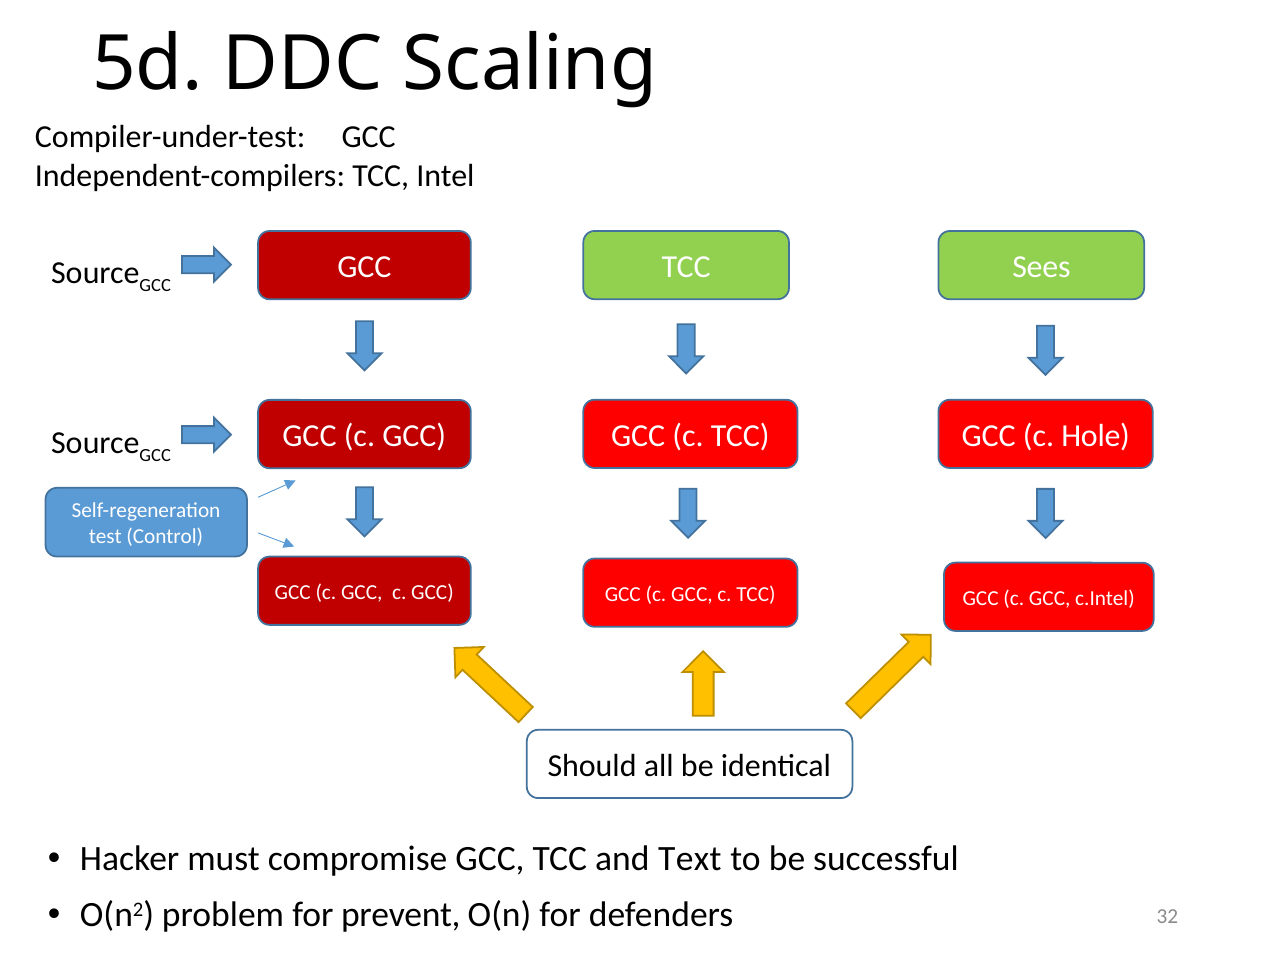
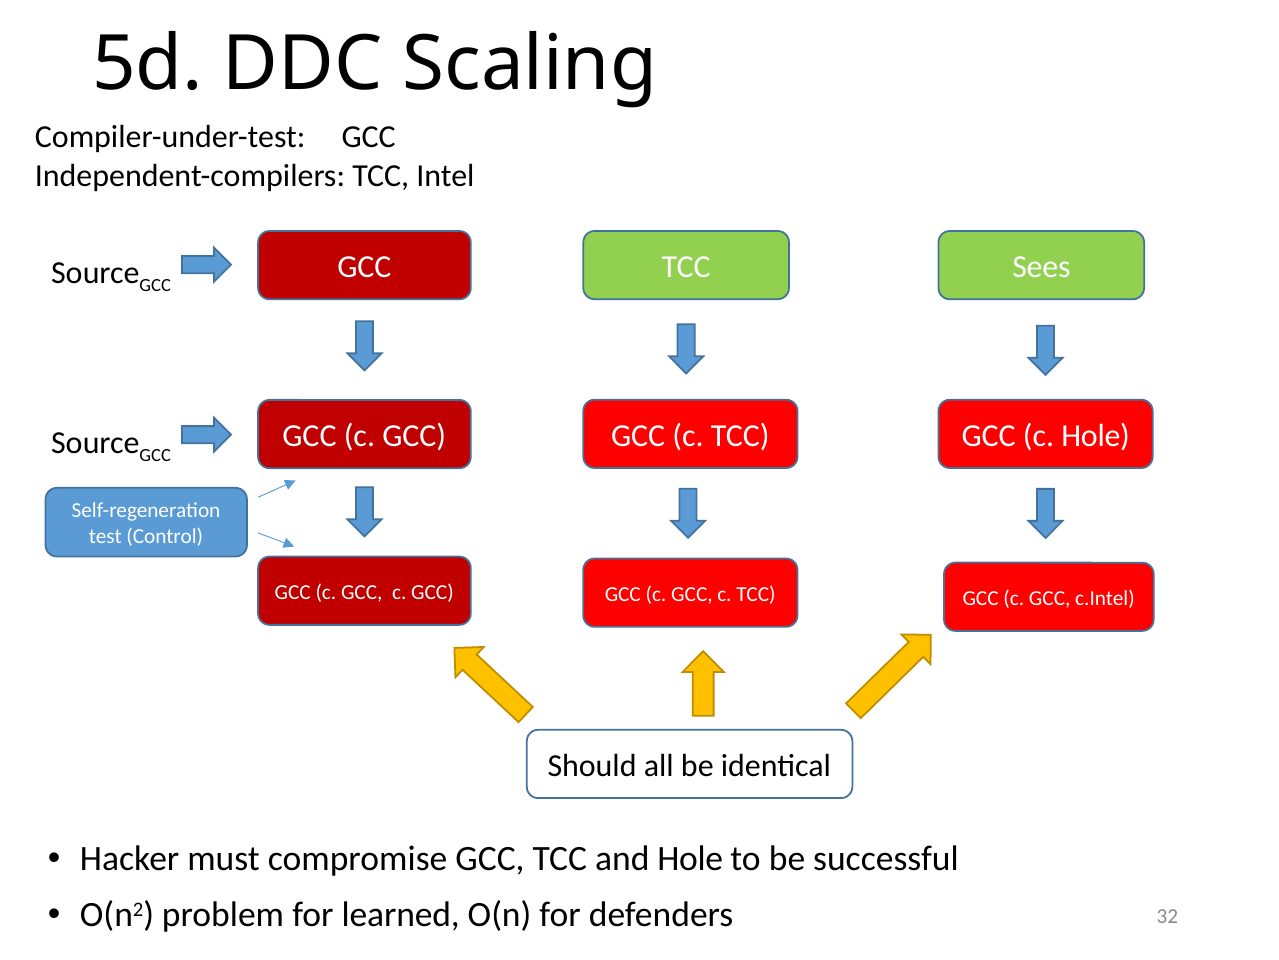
and Text: Text -> Hole
prevent: prevent -> learned
